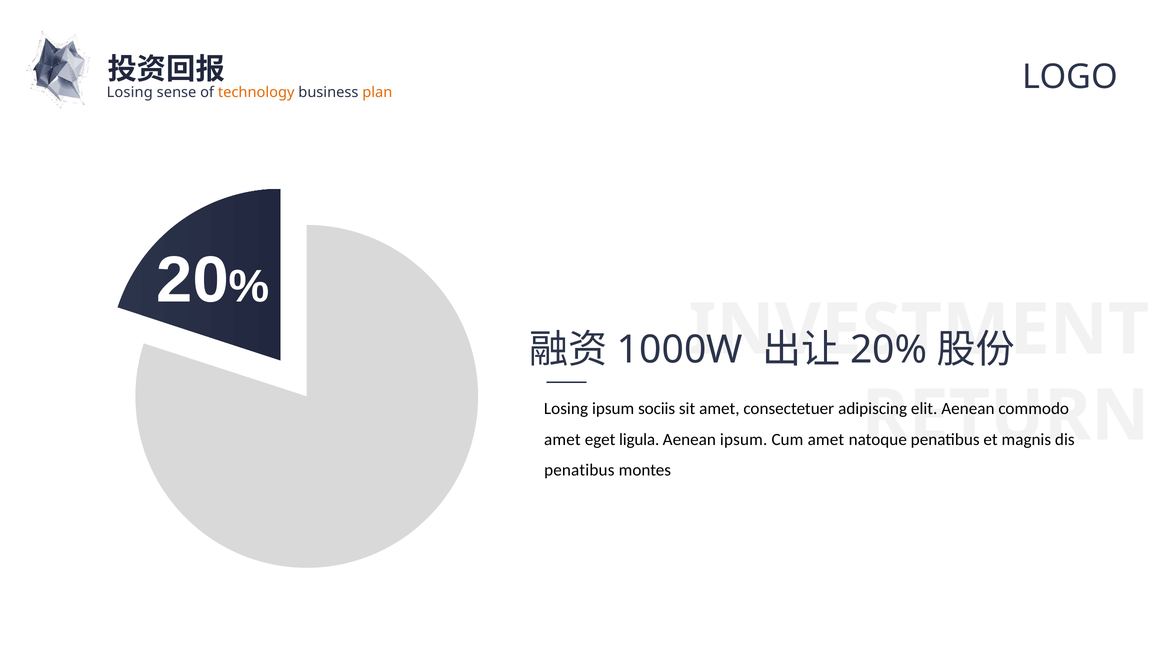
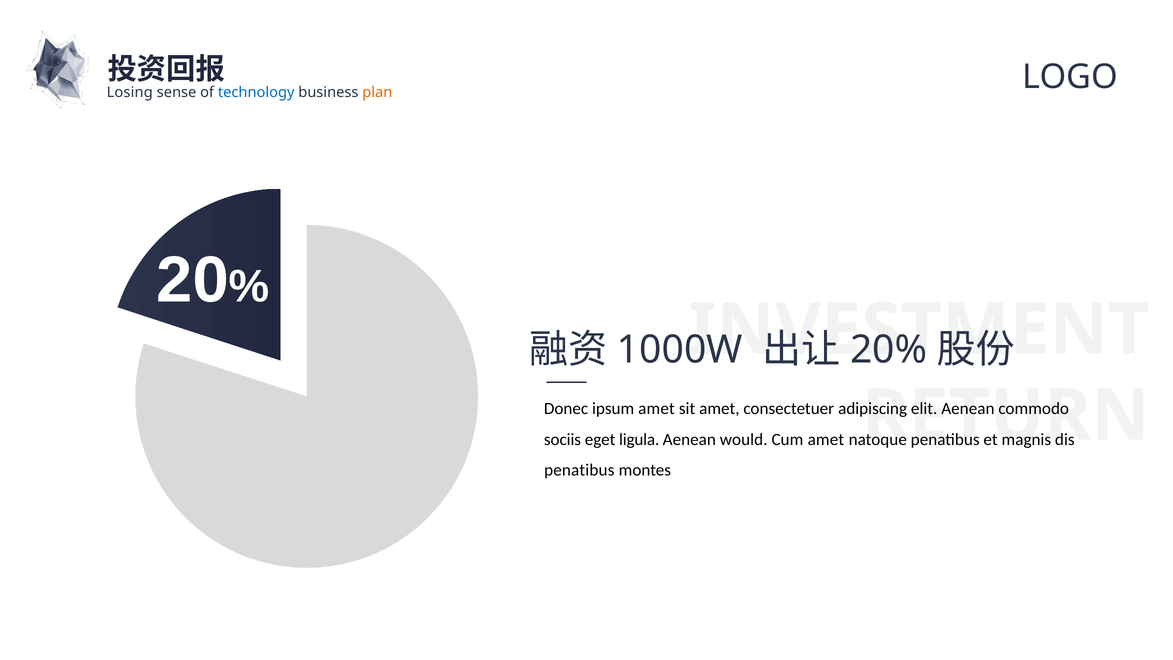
technology colour: orange -> blue
Losing at (566, 409): Losing -> Donec
ipsum sociis: sociis -> amet
amet at (562, 439): amet -> sociis
Aenean ipsum: ipsum -> would
